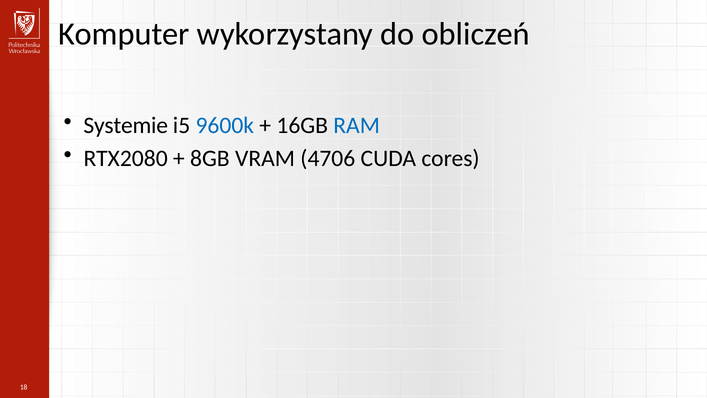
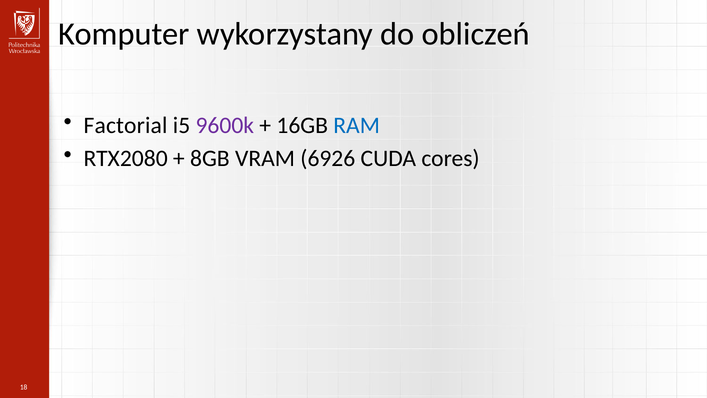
Systemie: Systemie -> Factorial
9600k colour: blue -> purple
4706: 4706 -> 6926
